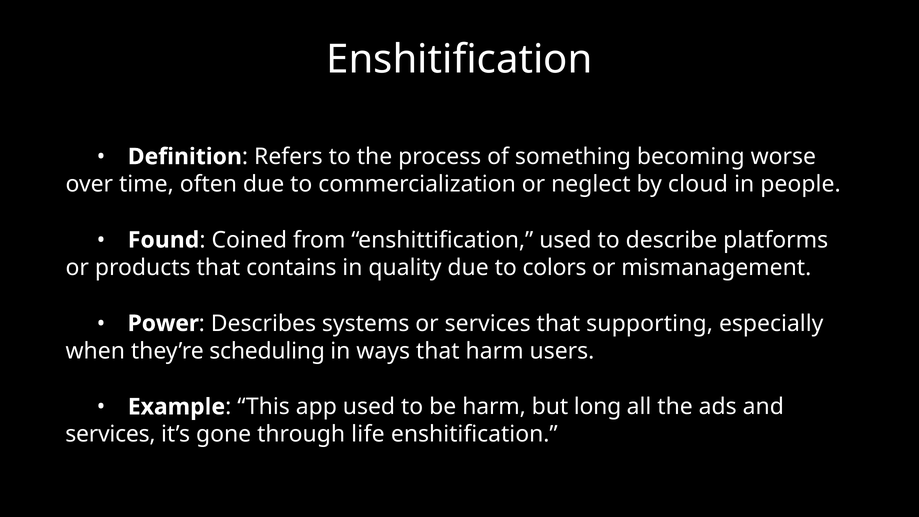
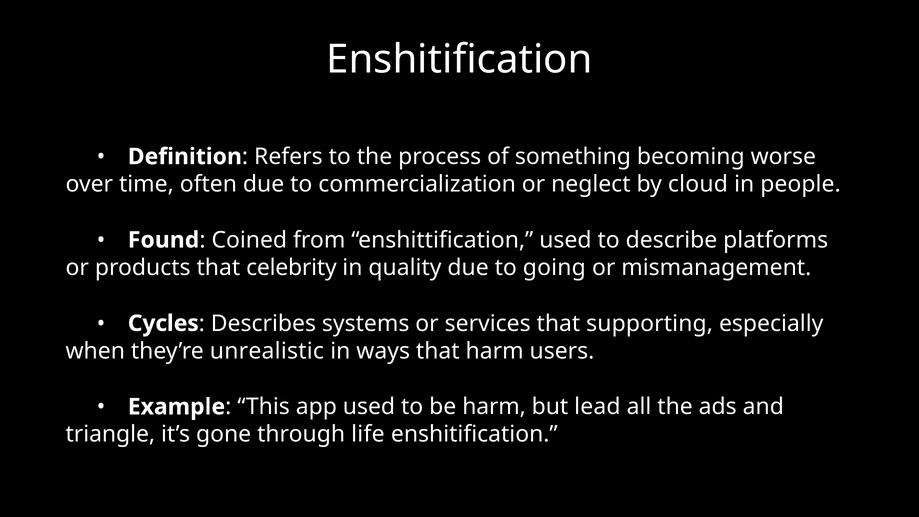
contains: contains -> celebrity
colors: colors -> going
Power: Power -> Cycles
scheduling: scheduling -> unrealistic
long: long -> lead
services at (110, 434): services -> triangle
